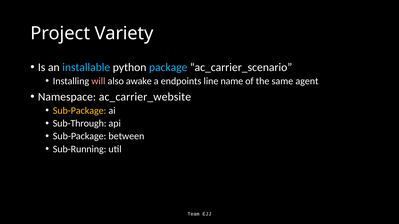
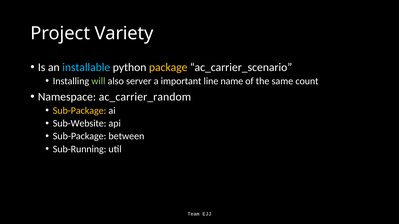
package colour: light blue -> yellow
will colour: pink -> light green
awake: awake -> server
endpoints: endpoints -> important
agent: agent -> count
ac_carrier_website: ac_carrier_website -> ac_carrier_random
Sub-Through: Sub-Through -> Sub-Website
